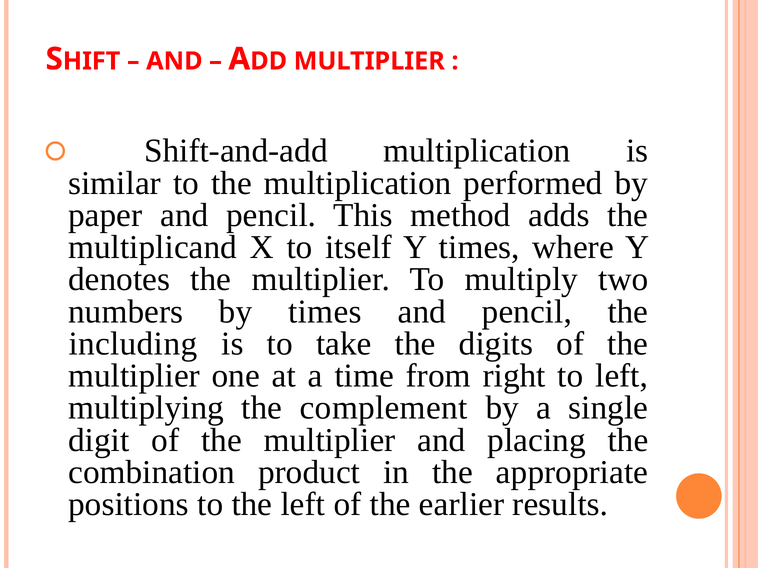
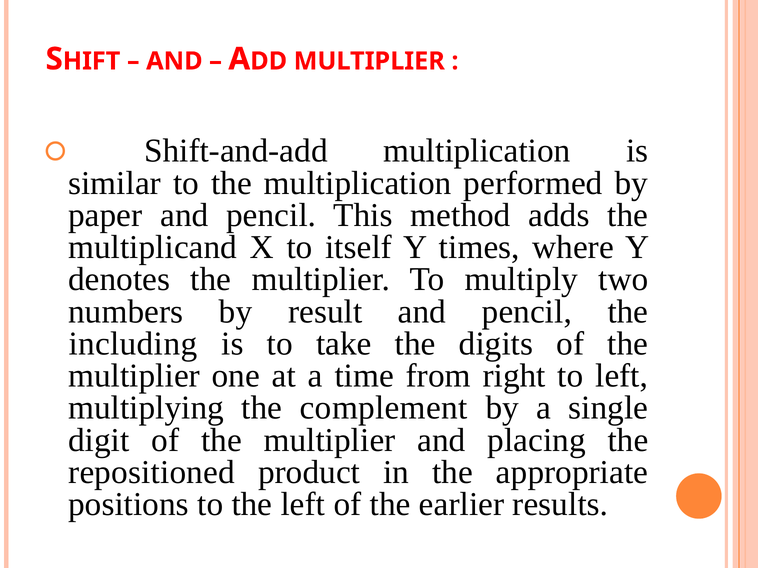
by times: times -> result
combination: combination -> repositioned
